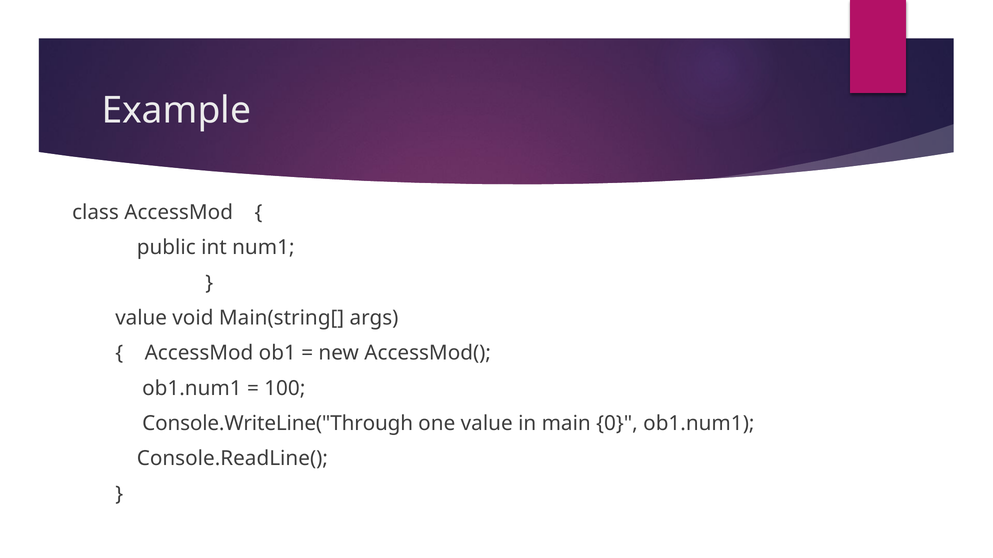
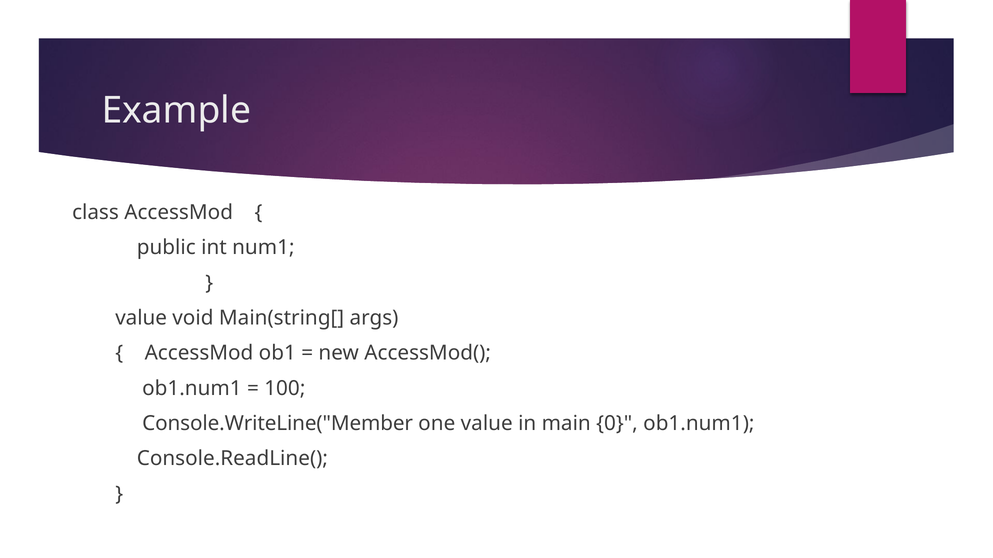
Console.WriteLine("Through: Console.WriteLine("Through -> Console.WriteLine("Member
